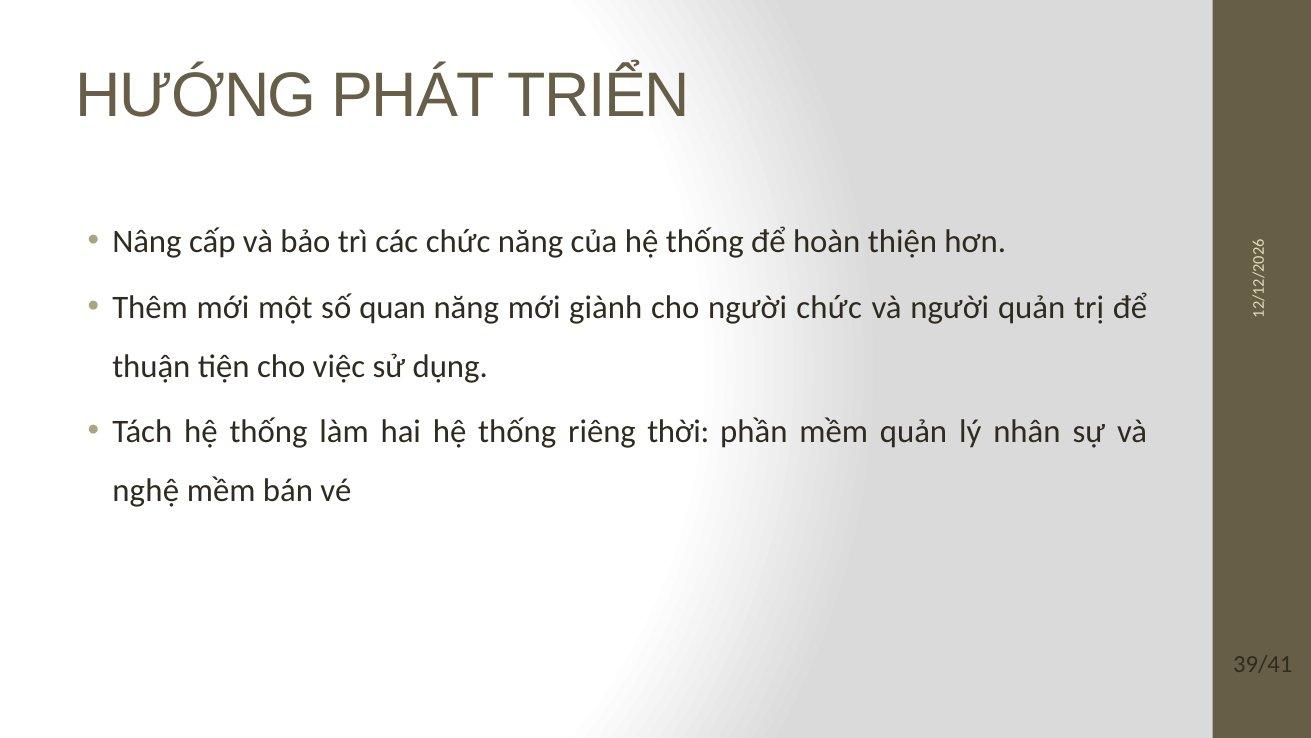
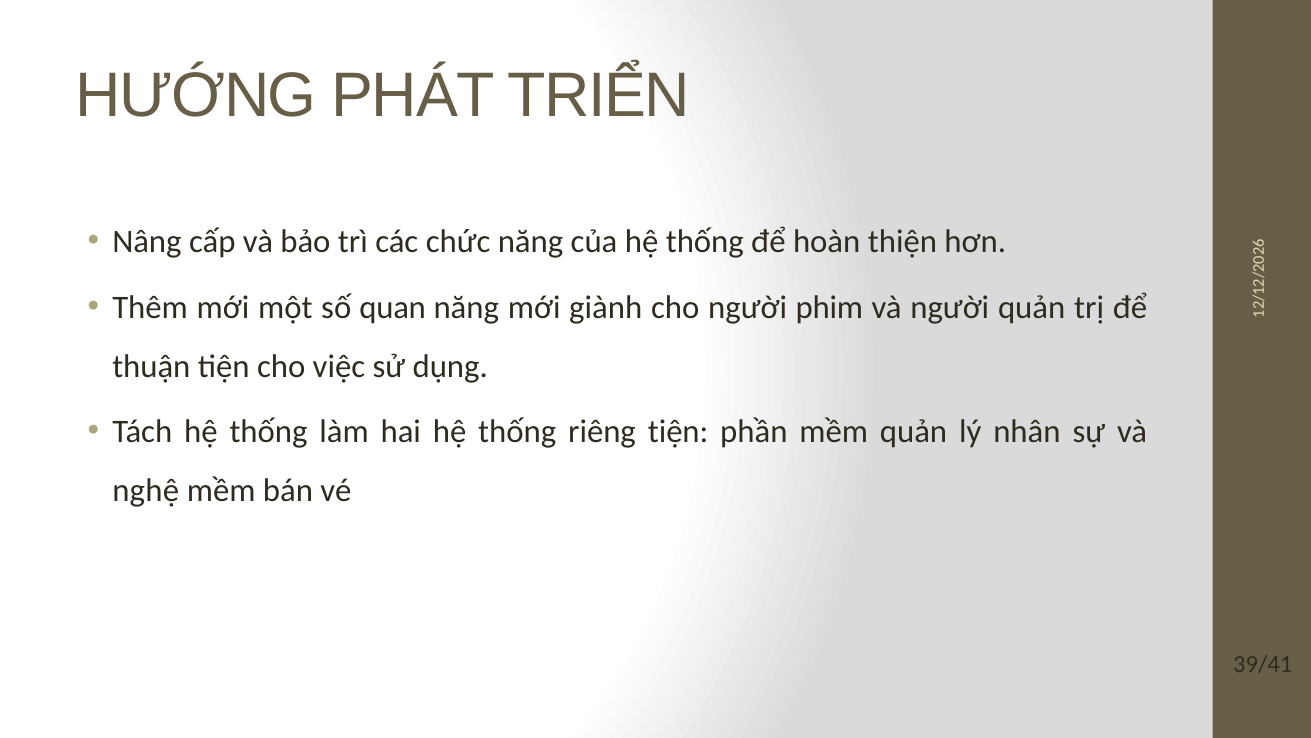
người chức: chức -> phim
riêng thời: thời -> tiện
